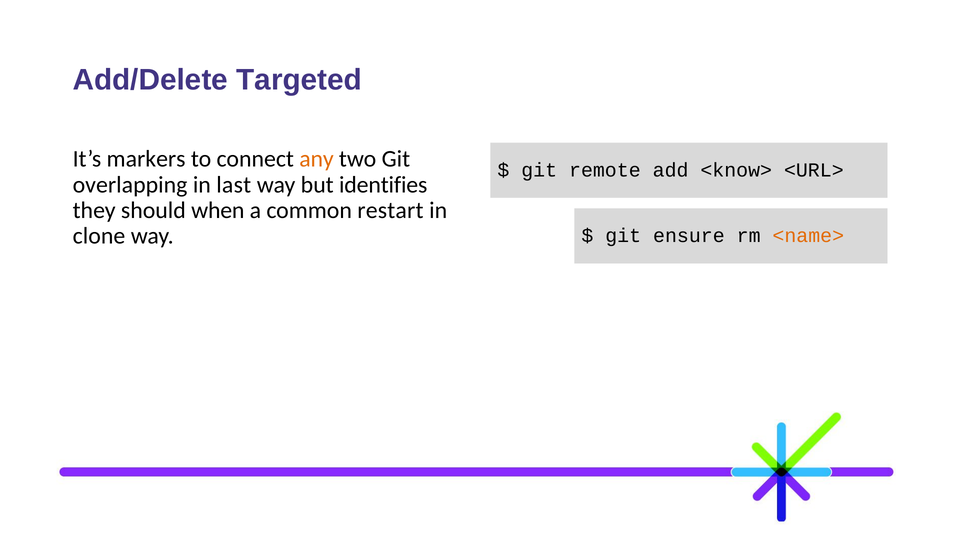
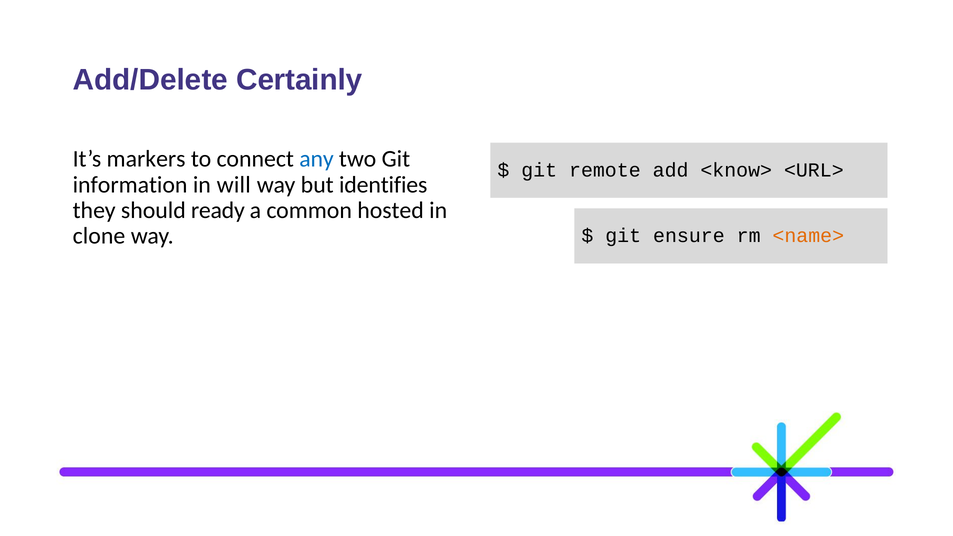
Targeted: Targeted -> Certainly
any colour: orange -> blue
overlapping: overlapping -> information
last: last -> will
when: when -> ready
restart: restart -> hosted
